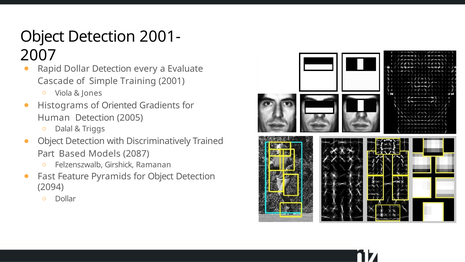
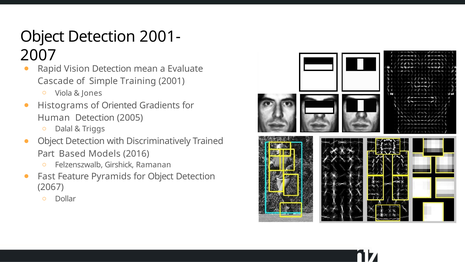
Rapid Dollar: Dollar -> Vision
every: every -> mean
2087: 2087 -> 2016
2094: 2094 -> 2067
